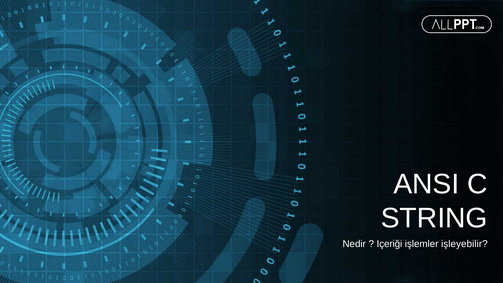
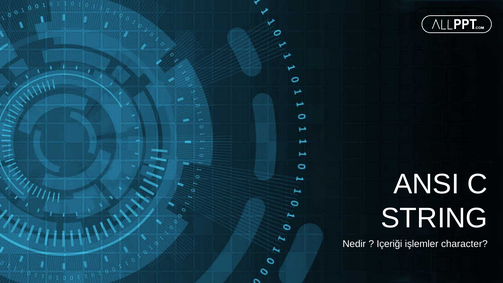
işleyebilir: işleyebilir -> character
